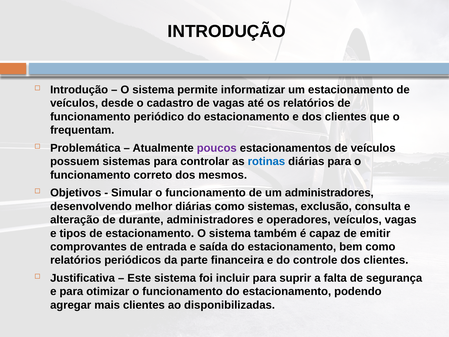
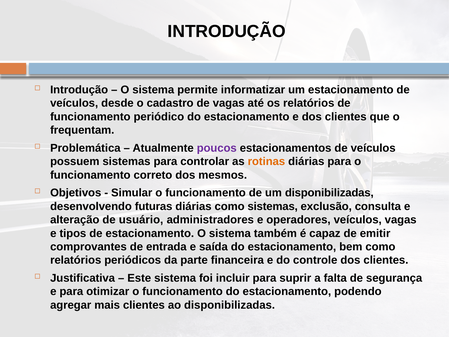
rotinas colour: blue -> orange
um administradores: administradores -> disponibilizadas
melhor: melhor -> futuras
durante: durante -> usuário
